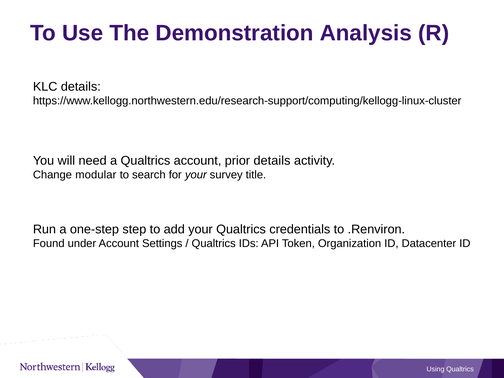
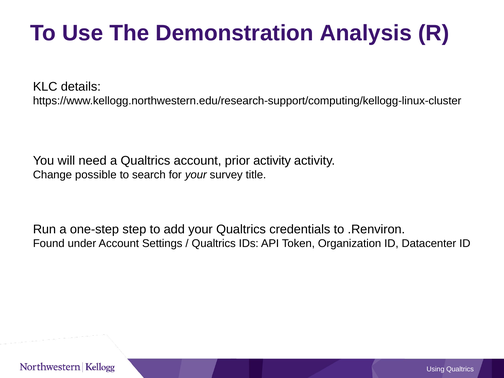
prior details: details -> activity
modular: modular -> possible
